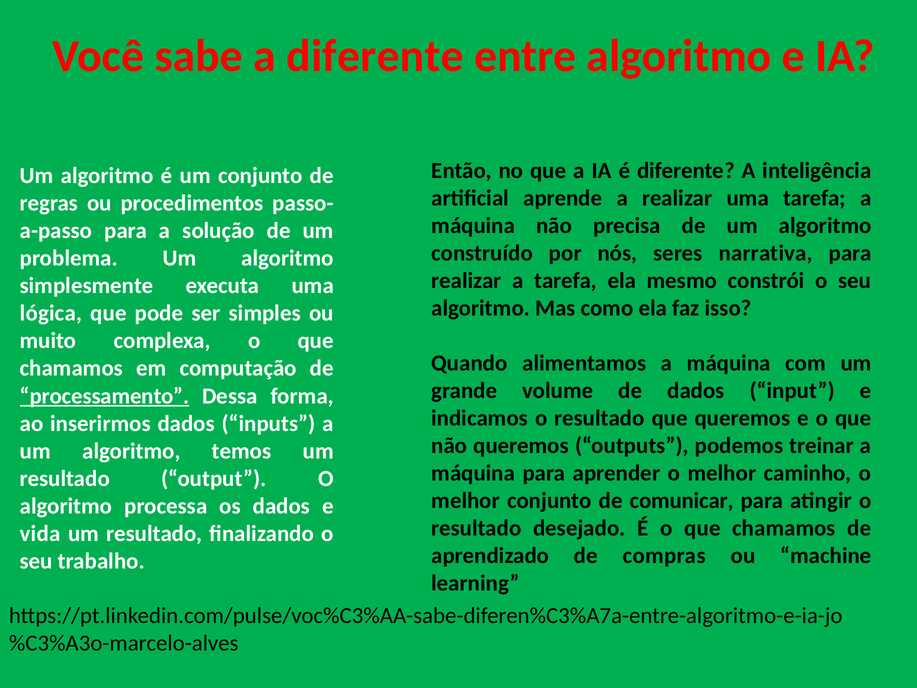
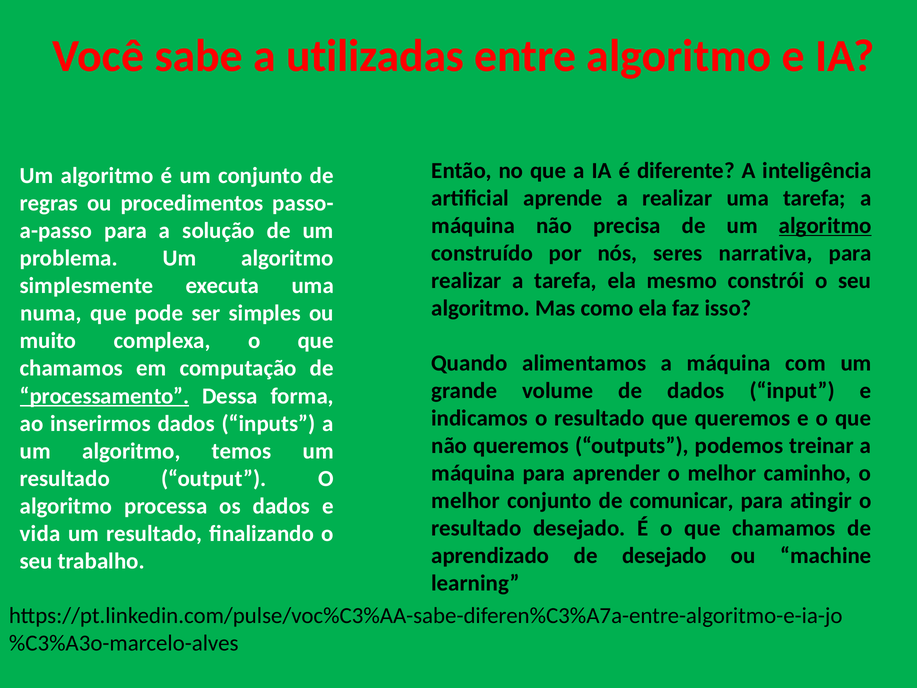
a diferente: diferente -> utilizadas
algoritmo at (825, 226) underline: none -> present
lógica: lógica -> numa
de compras: compras -> desejado
